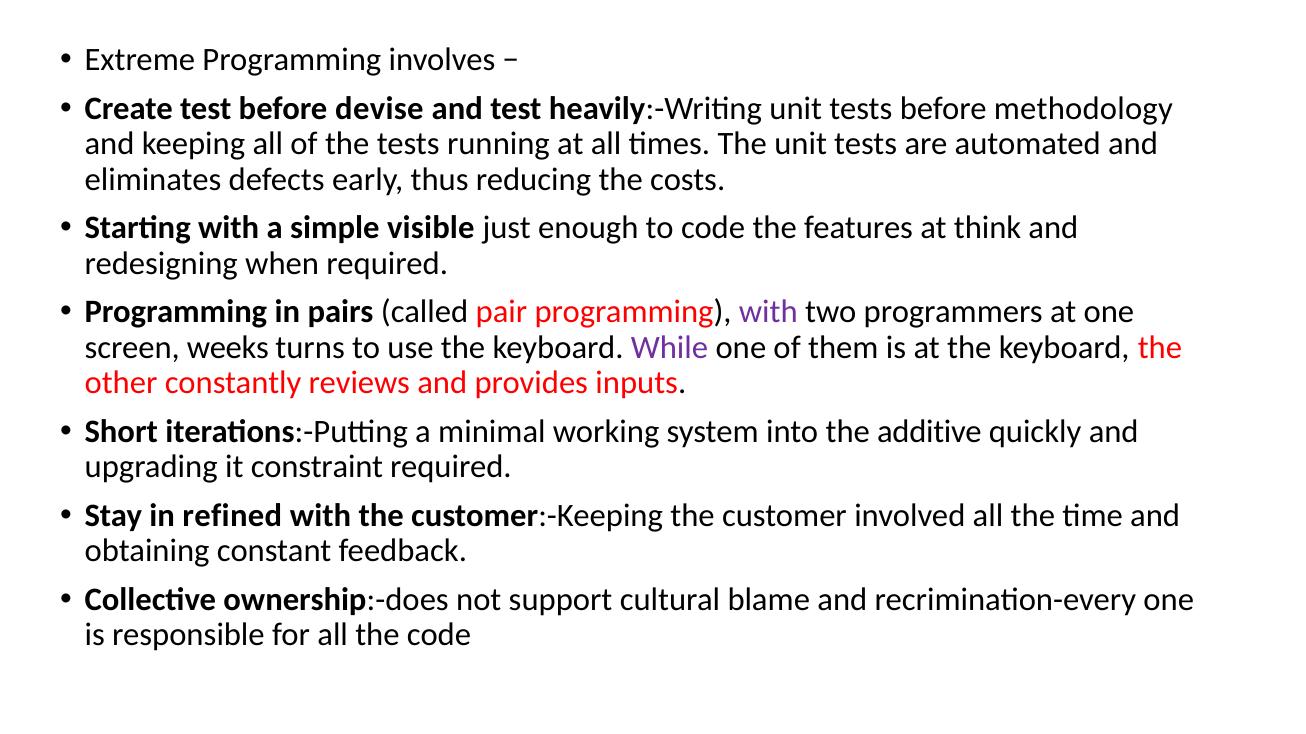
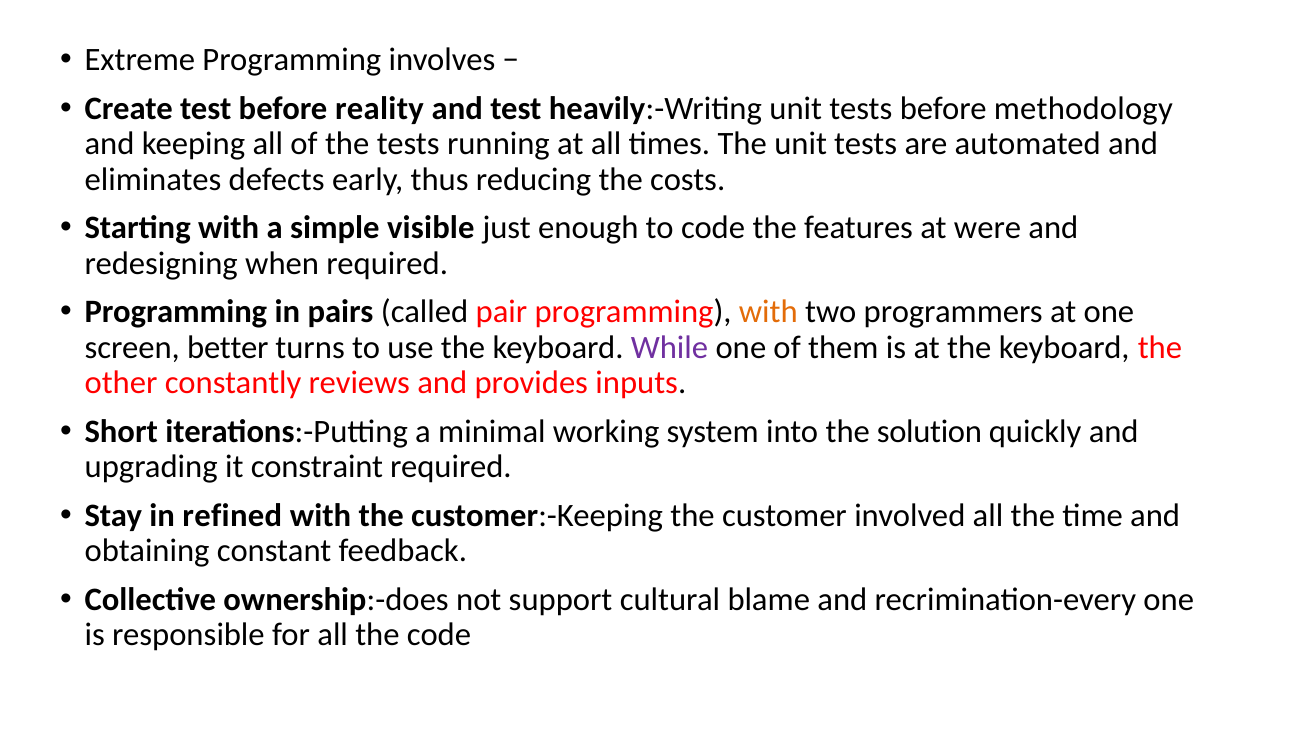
devise: devise -> reality
think: think -> were
with at (768, 312) colour: purple -> orange
weeks: weeks -> better
additive: additive -> solution
